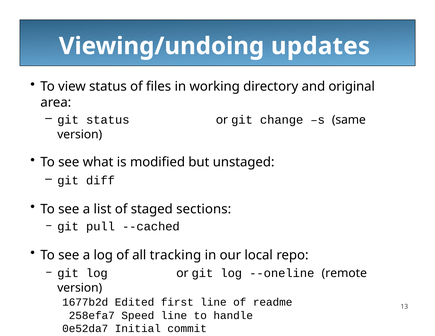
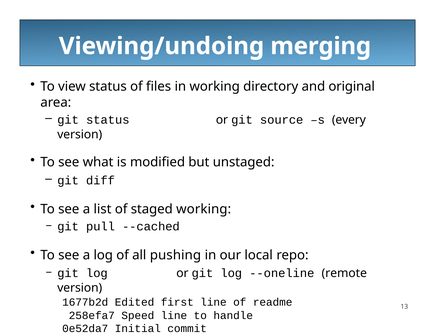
Viewing/undoing updates: updates -> merging
change: change -> source
same: same -> every
staged sections: sections -> working
tracking: tracking -> pushing
